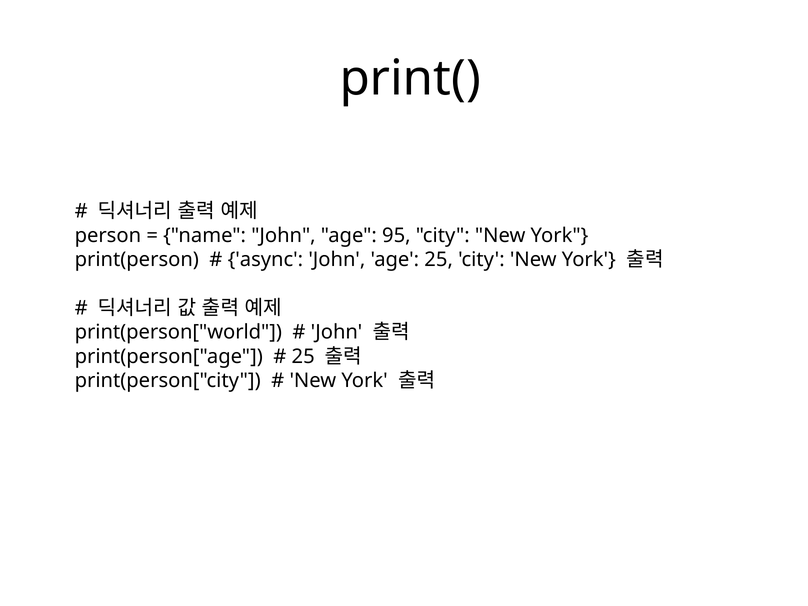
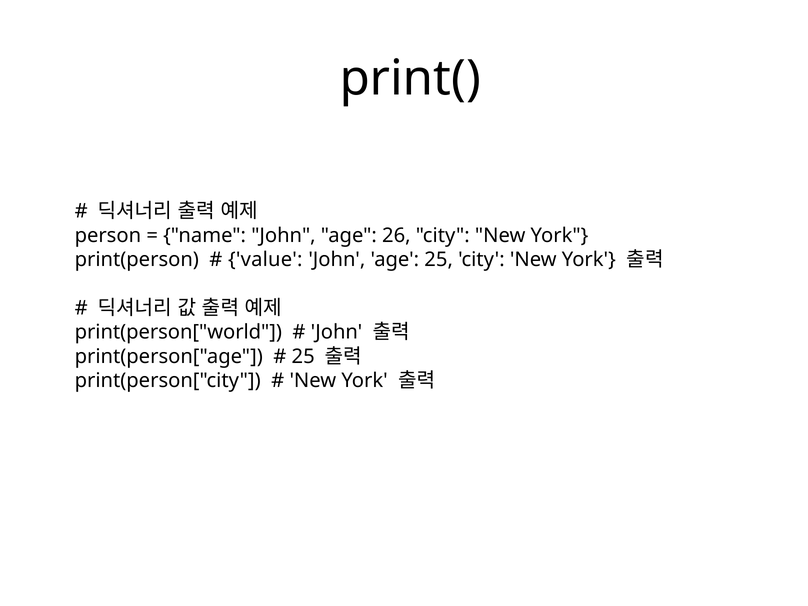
95: 95 -> 26
async: async -> value
